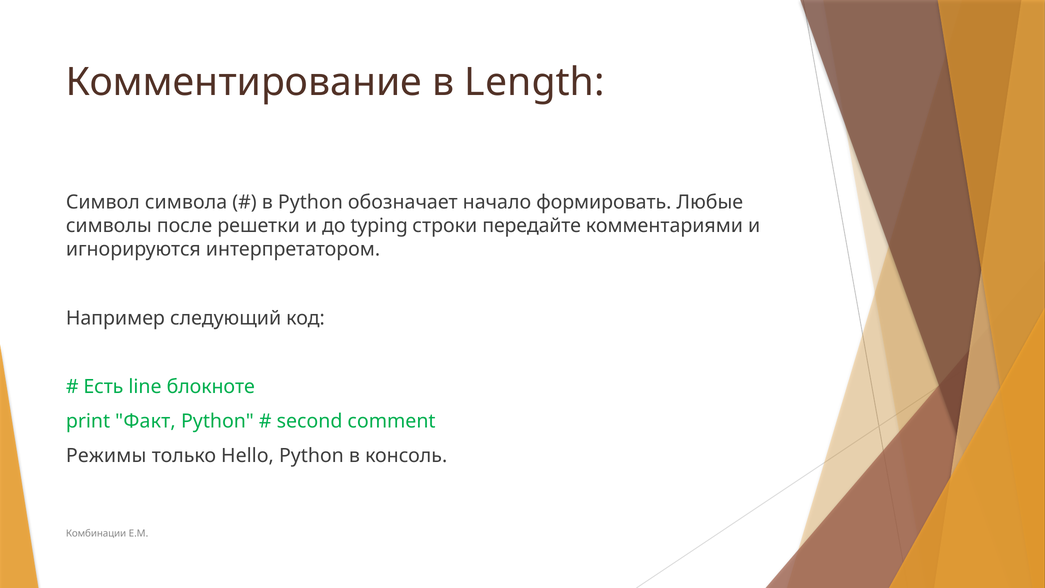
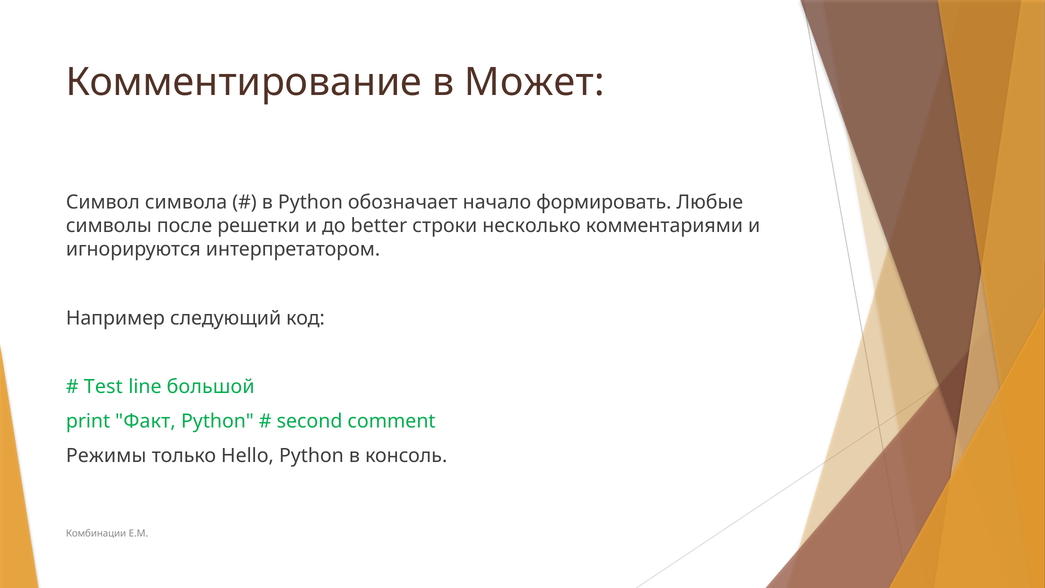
Length: Length -> Может
typing: typing -> better
передайте: передайте -> несколько
Есть: Есть -> Test
блокноте: блокноте -> большой
